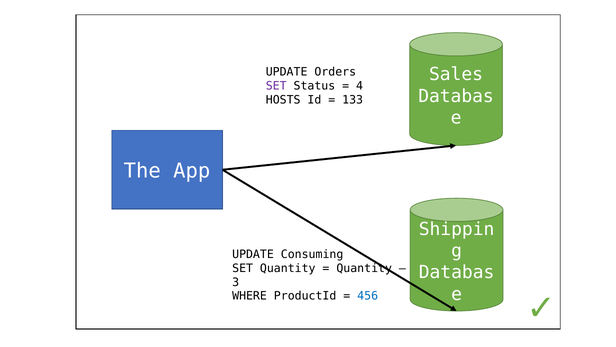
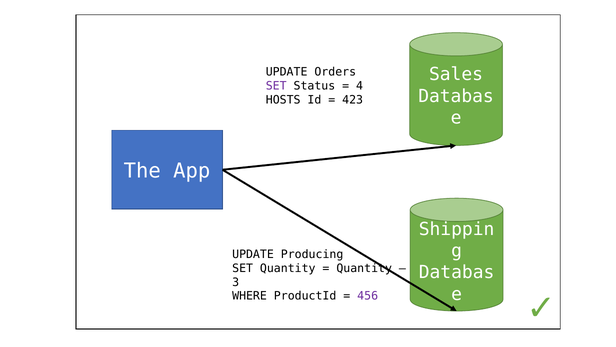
133: 133 -> 423
Consuming: Consuming -> Producing
456 colour: blue -> purple
